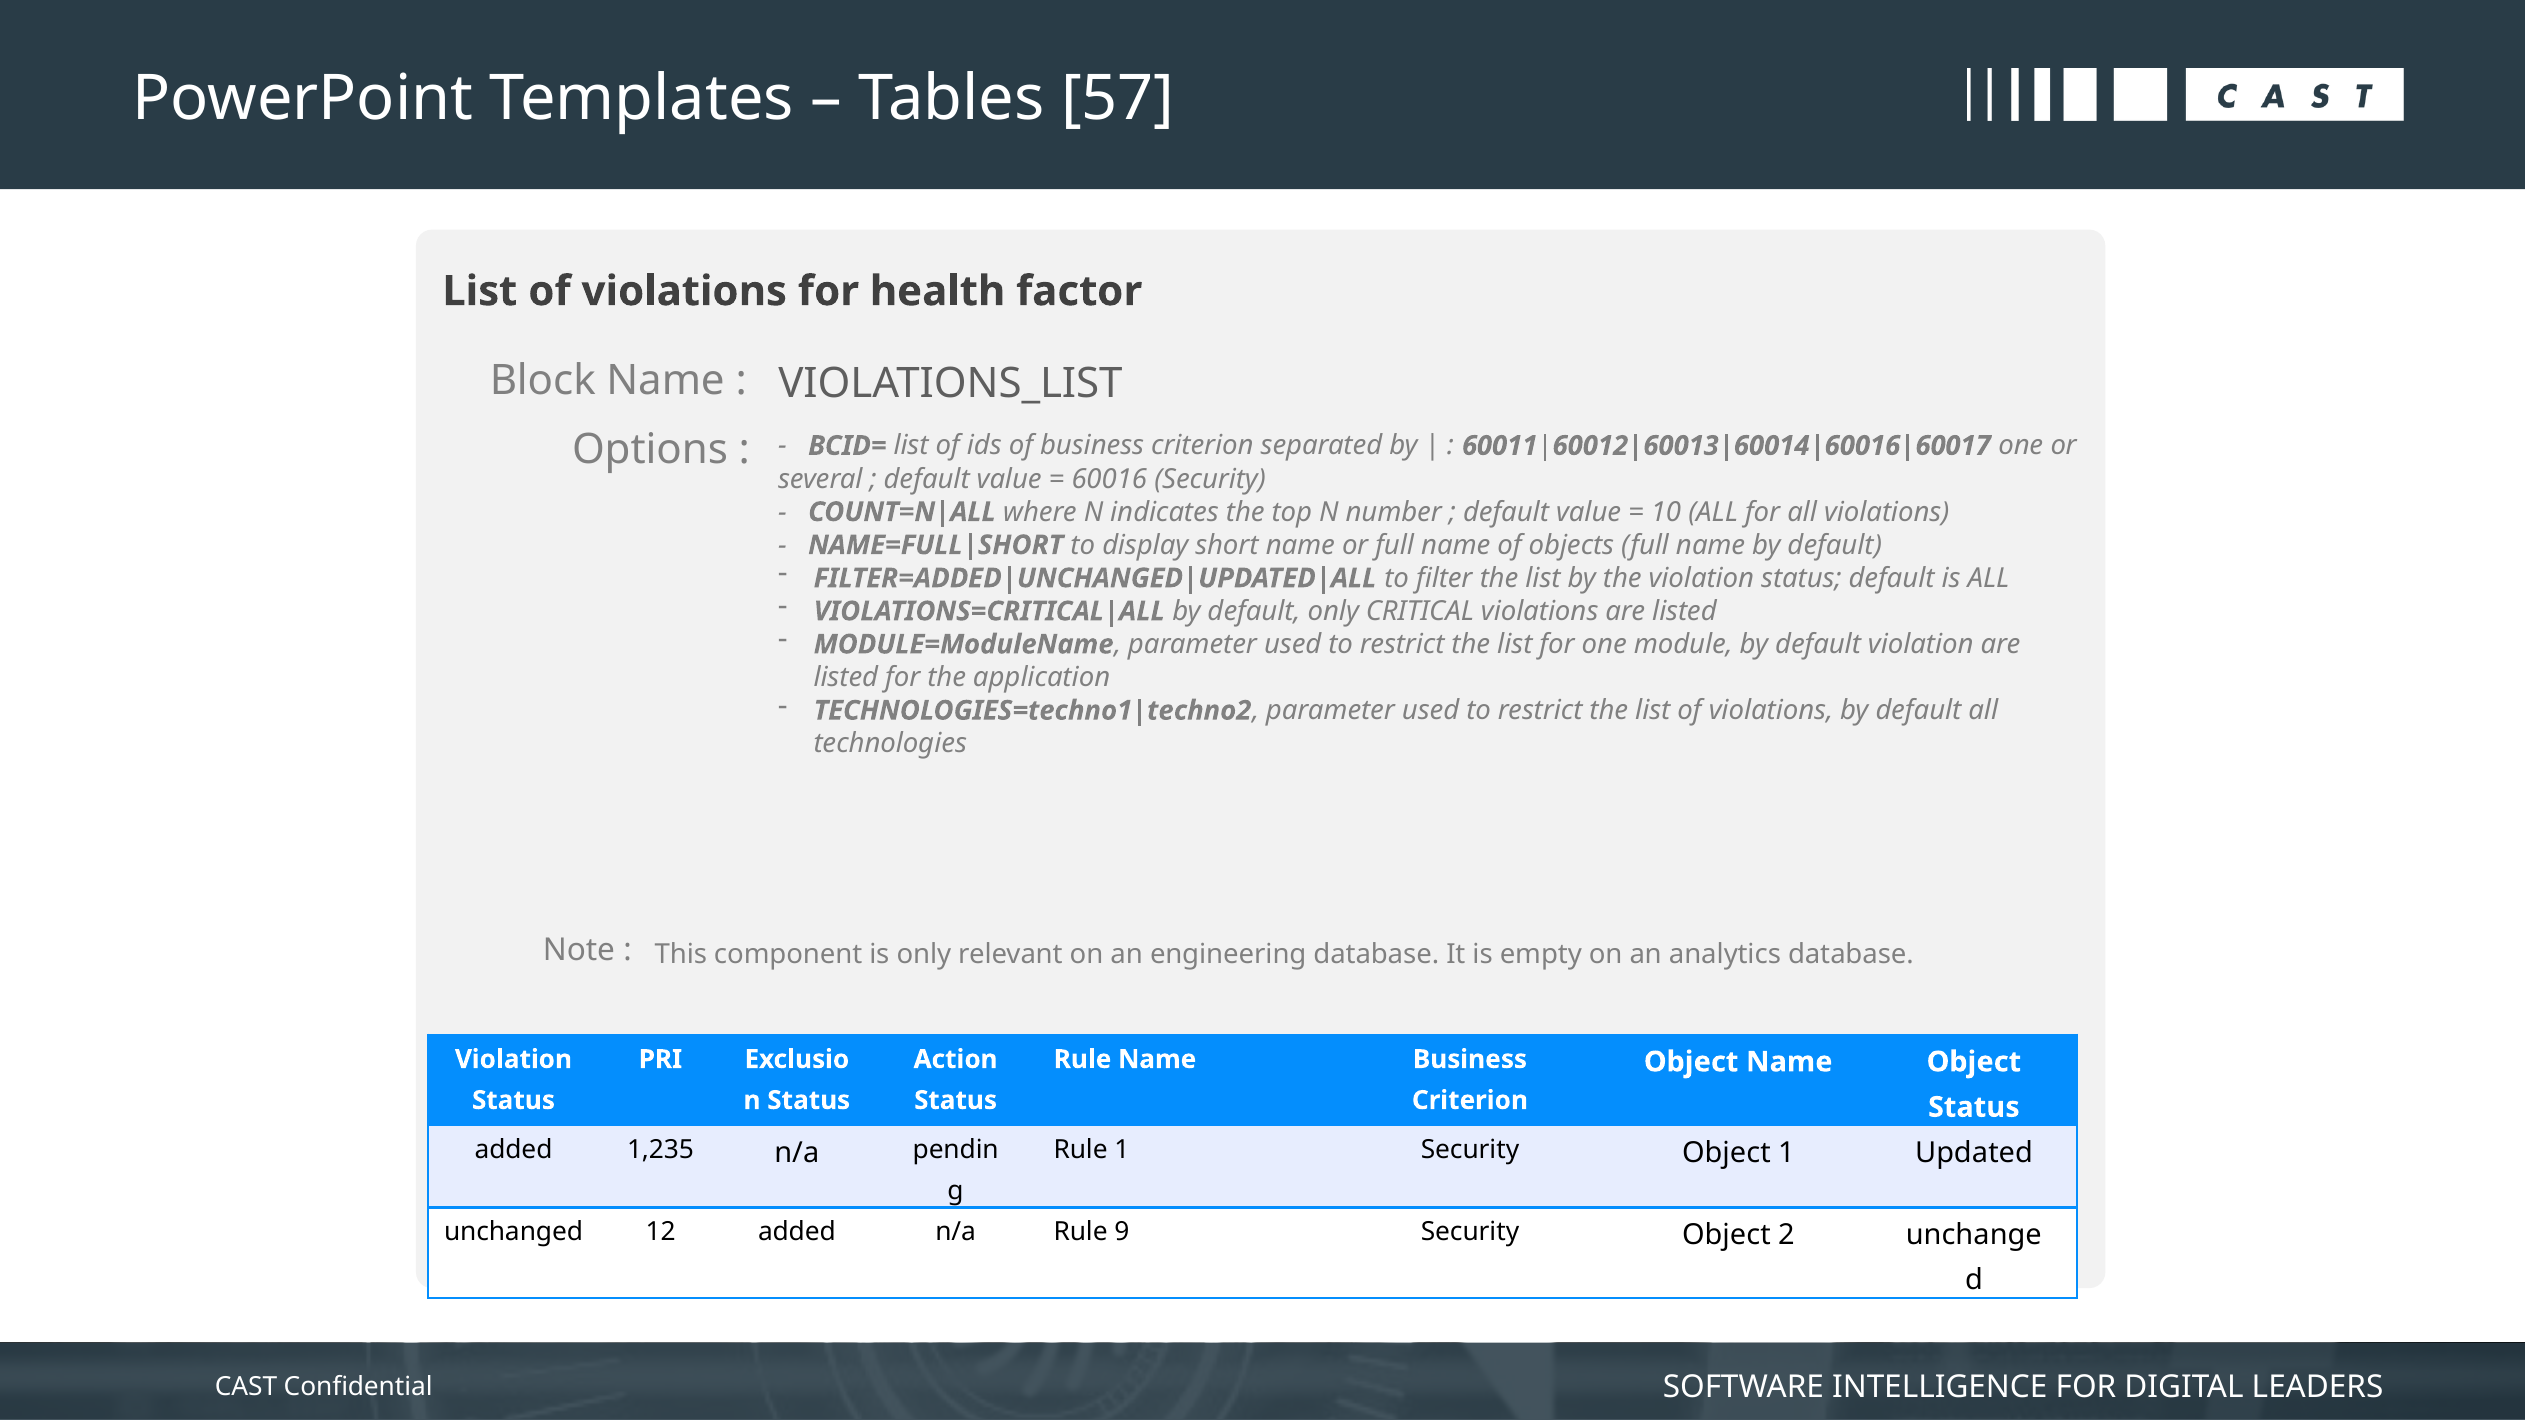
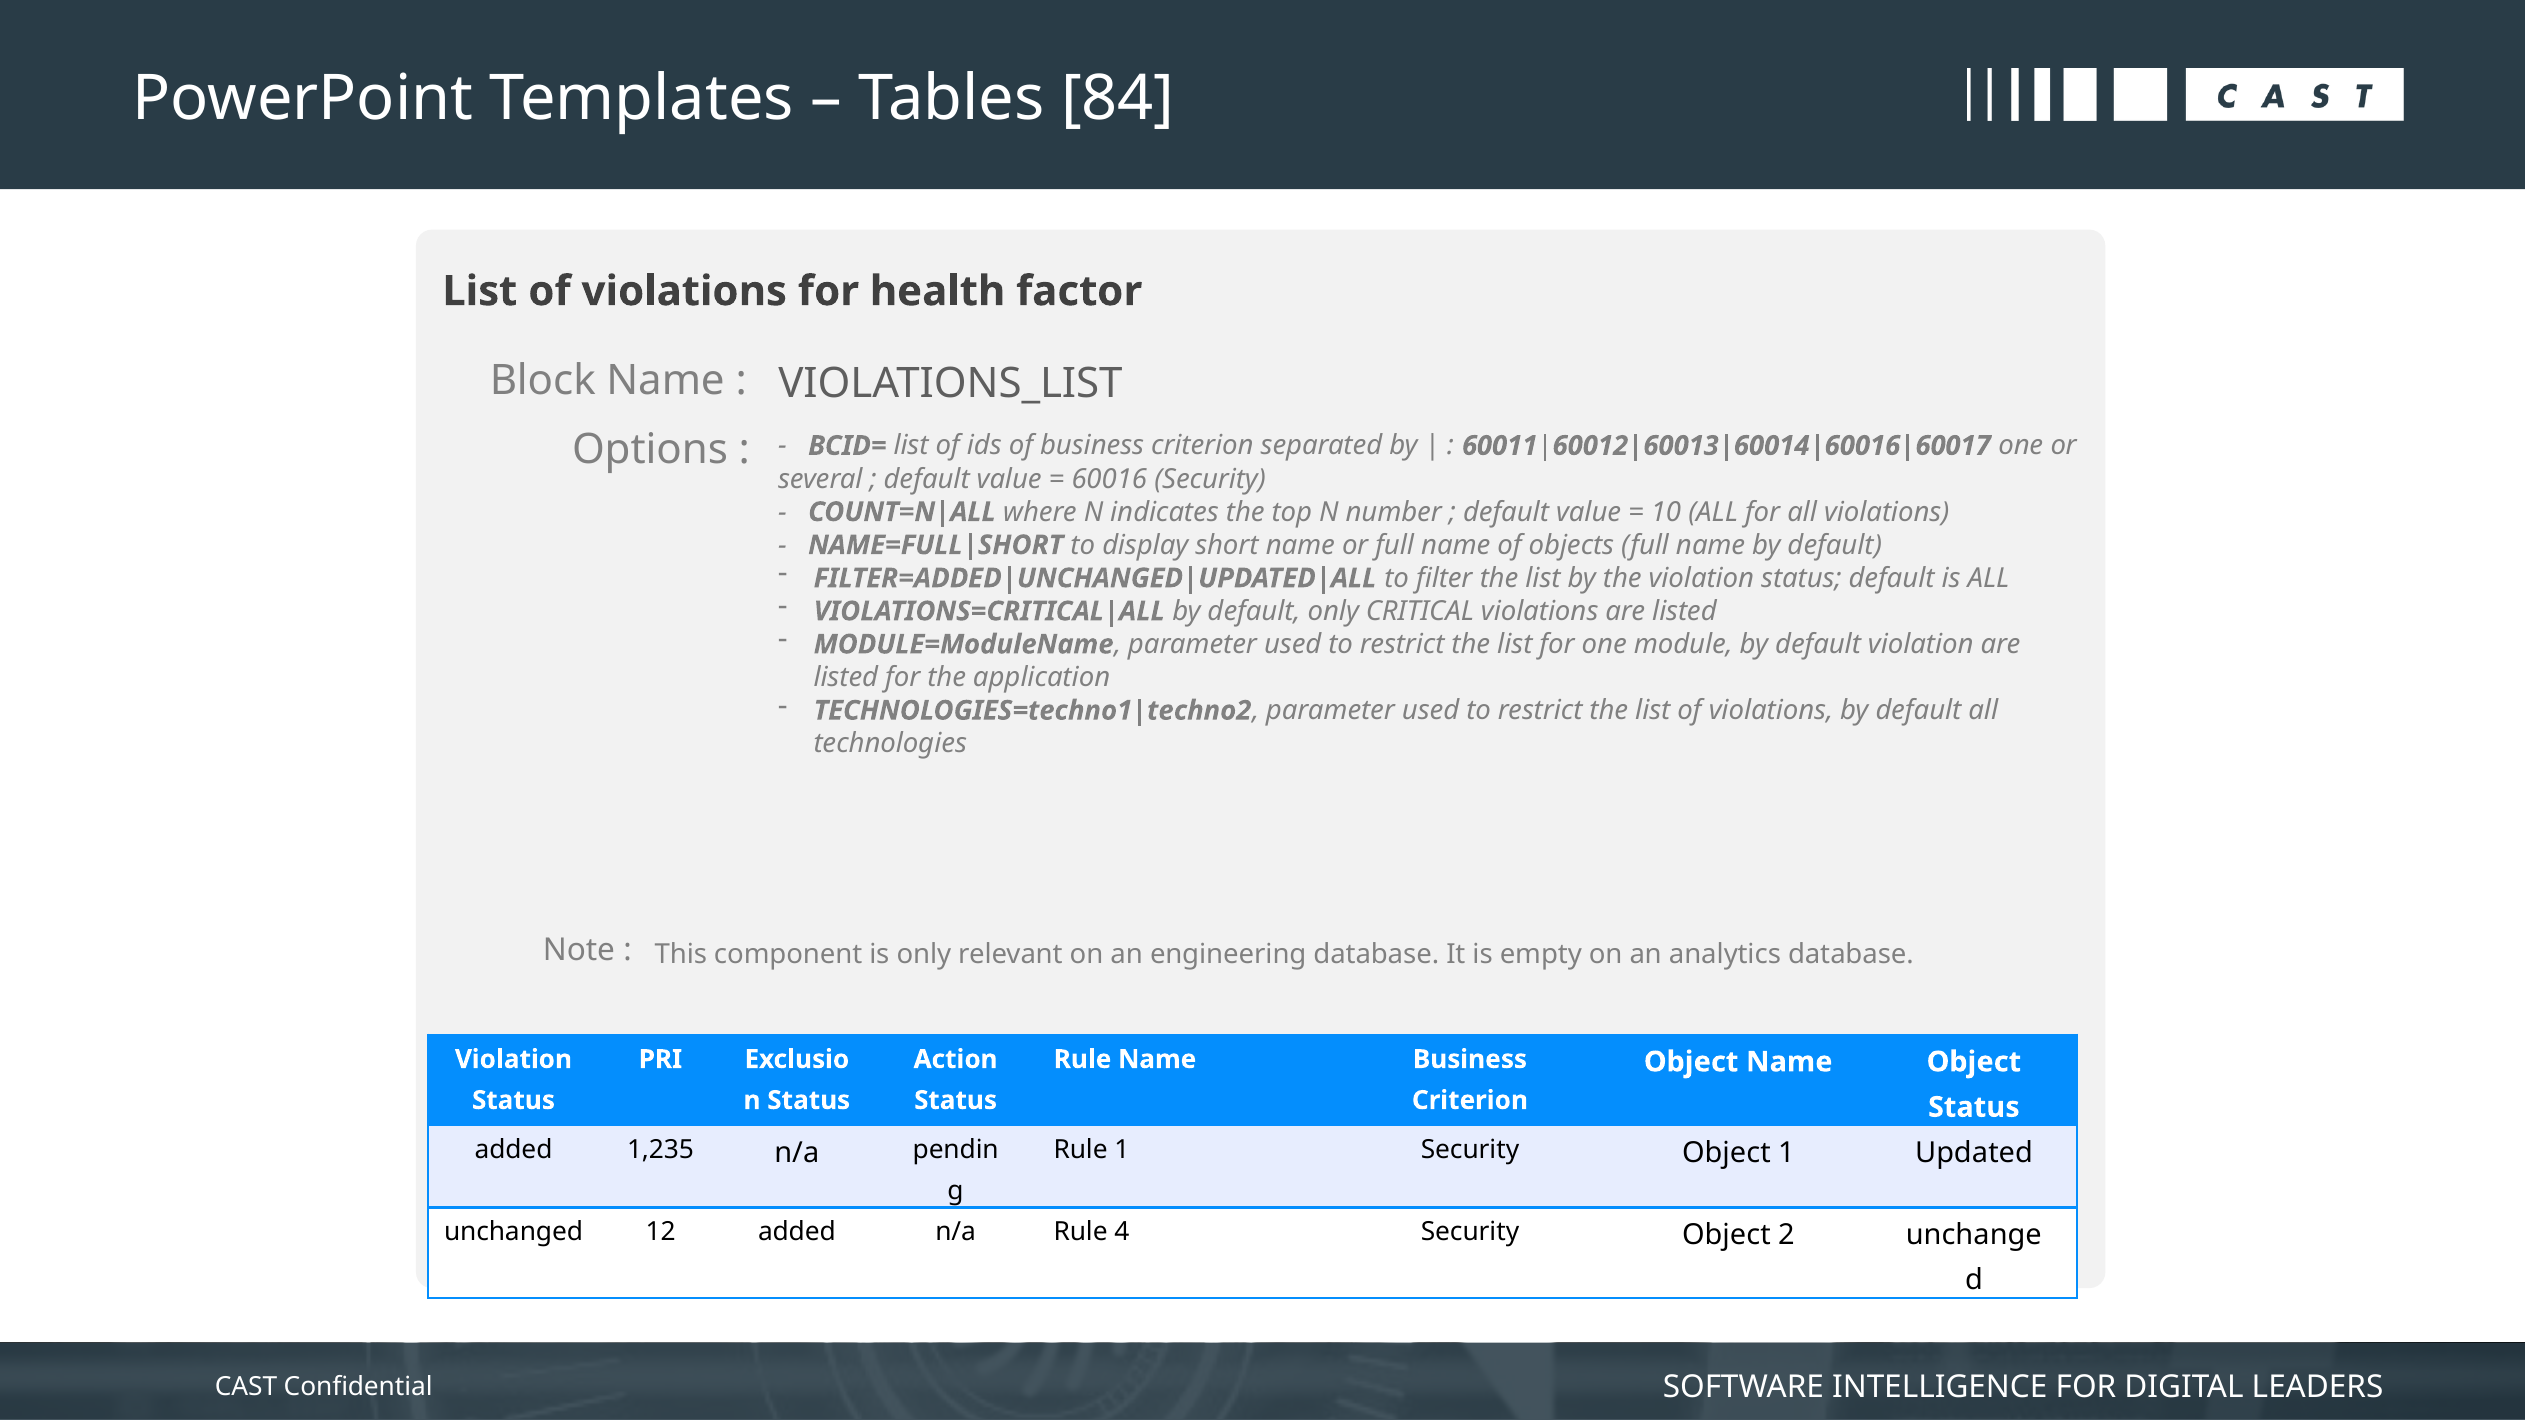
57: 57 -> 84
9: 9 -> 4
